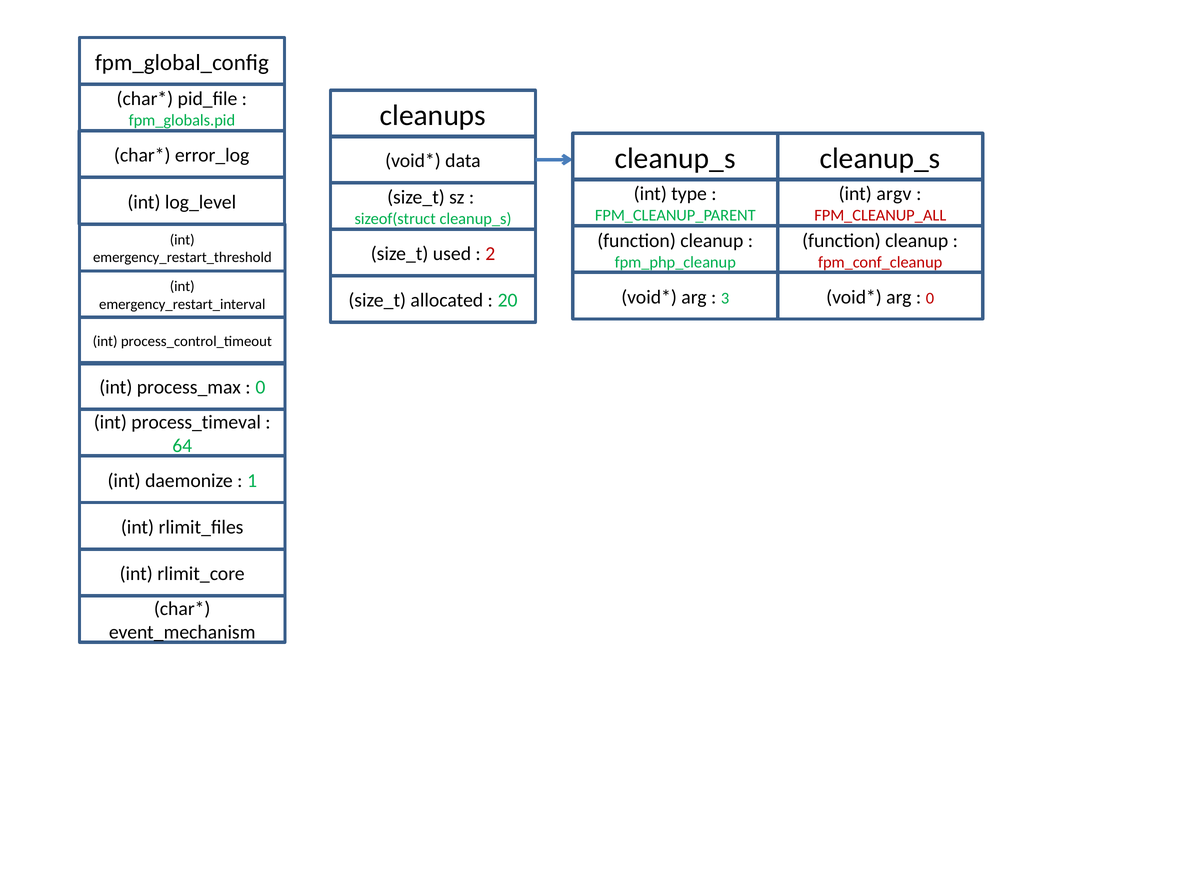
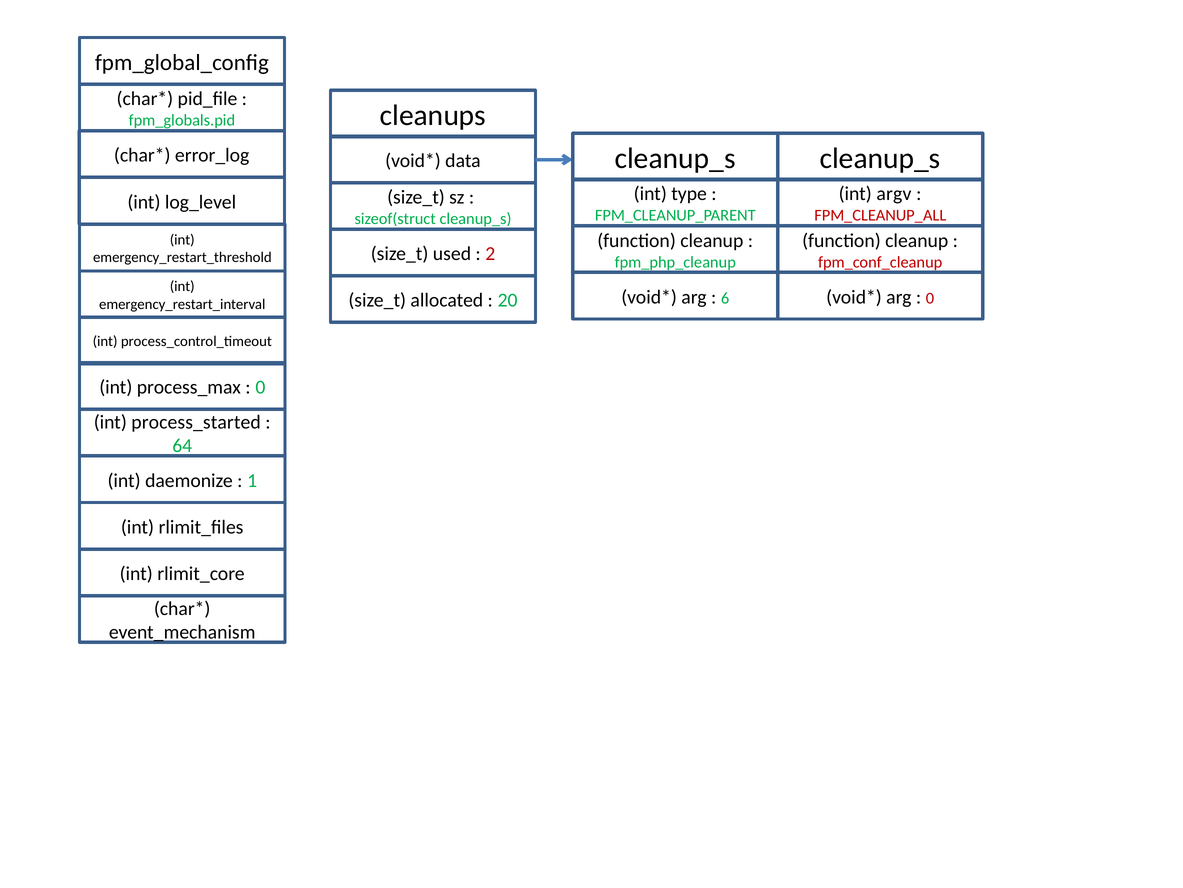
3: 3 -> 6
process_timeval: process_timeval -> process_started
